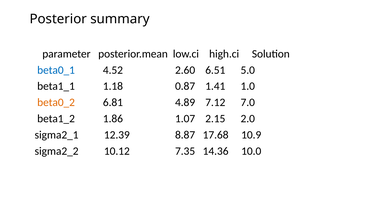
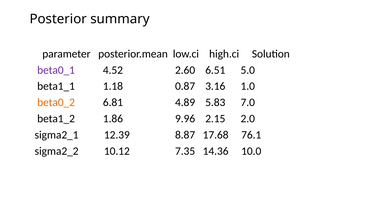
beta0_1 colour: blue -> purple
1.41: 1.41 -> 3.16
7.12: 7.12 -> 5.83
1.07: 1.07 -> 9.96
10.9: 10.9 -> 76.1
